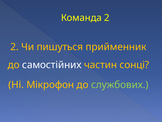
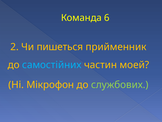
Команда 2: 2 -> 6
пишуться: пишуться -> пишеться
самостійних colour: white -> light blue
сонці: сонці -> моей
